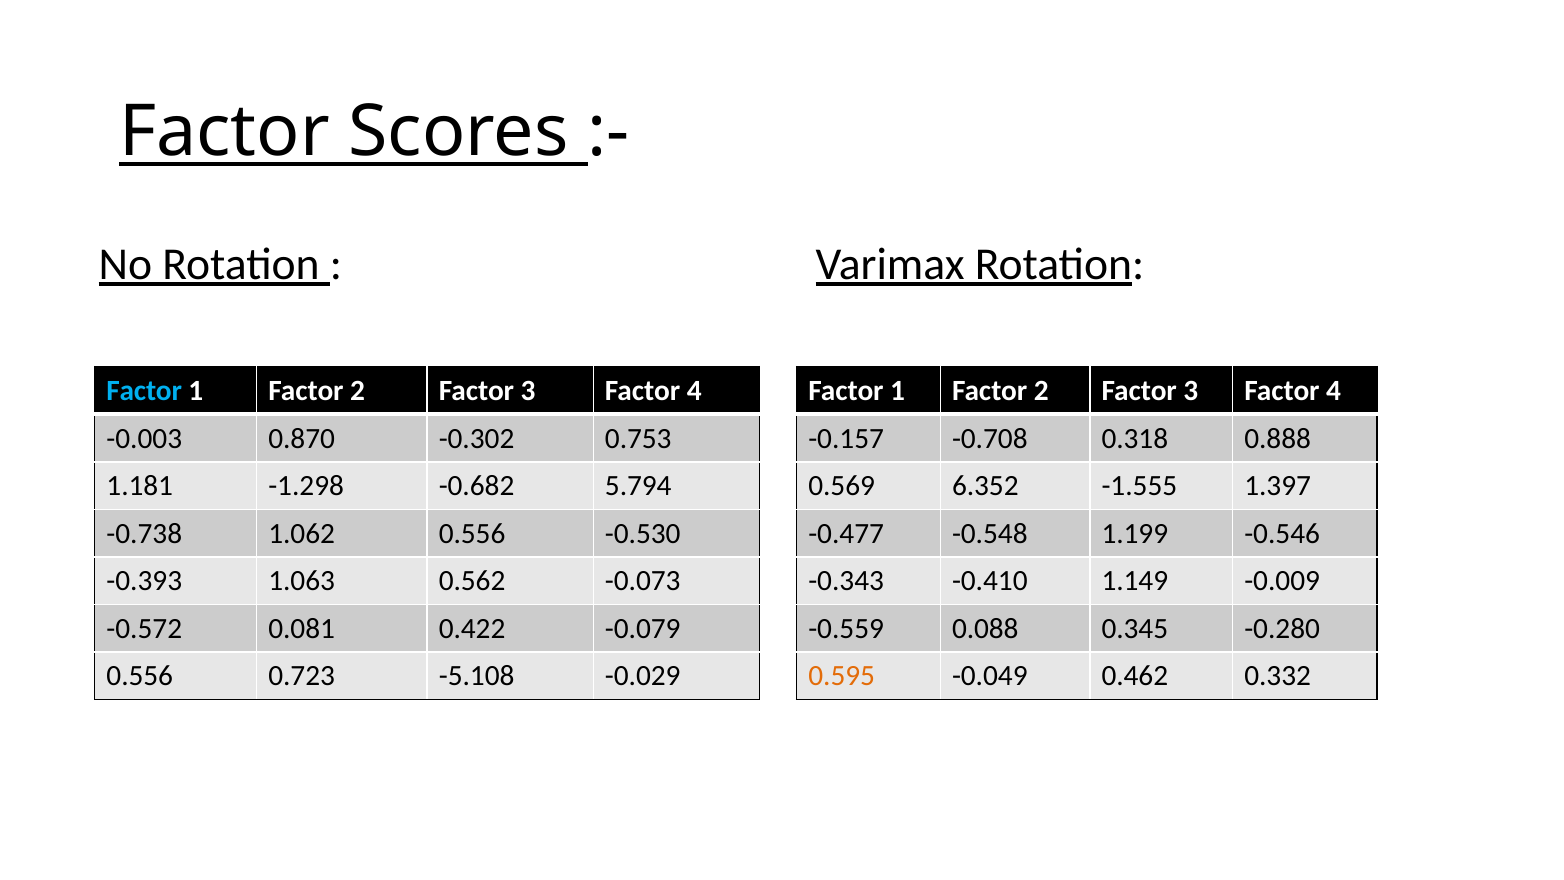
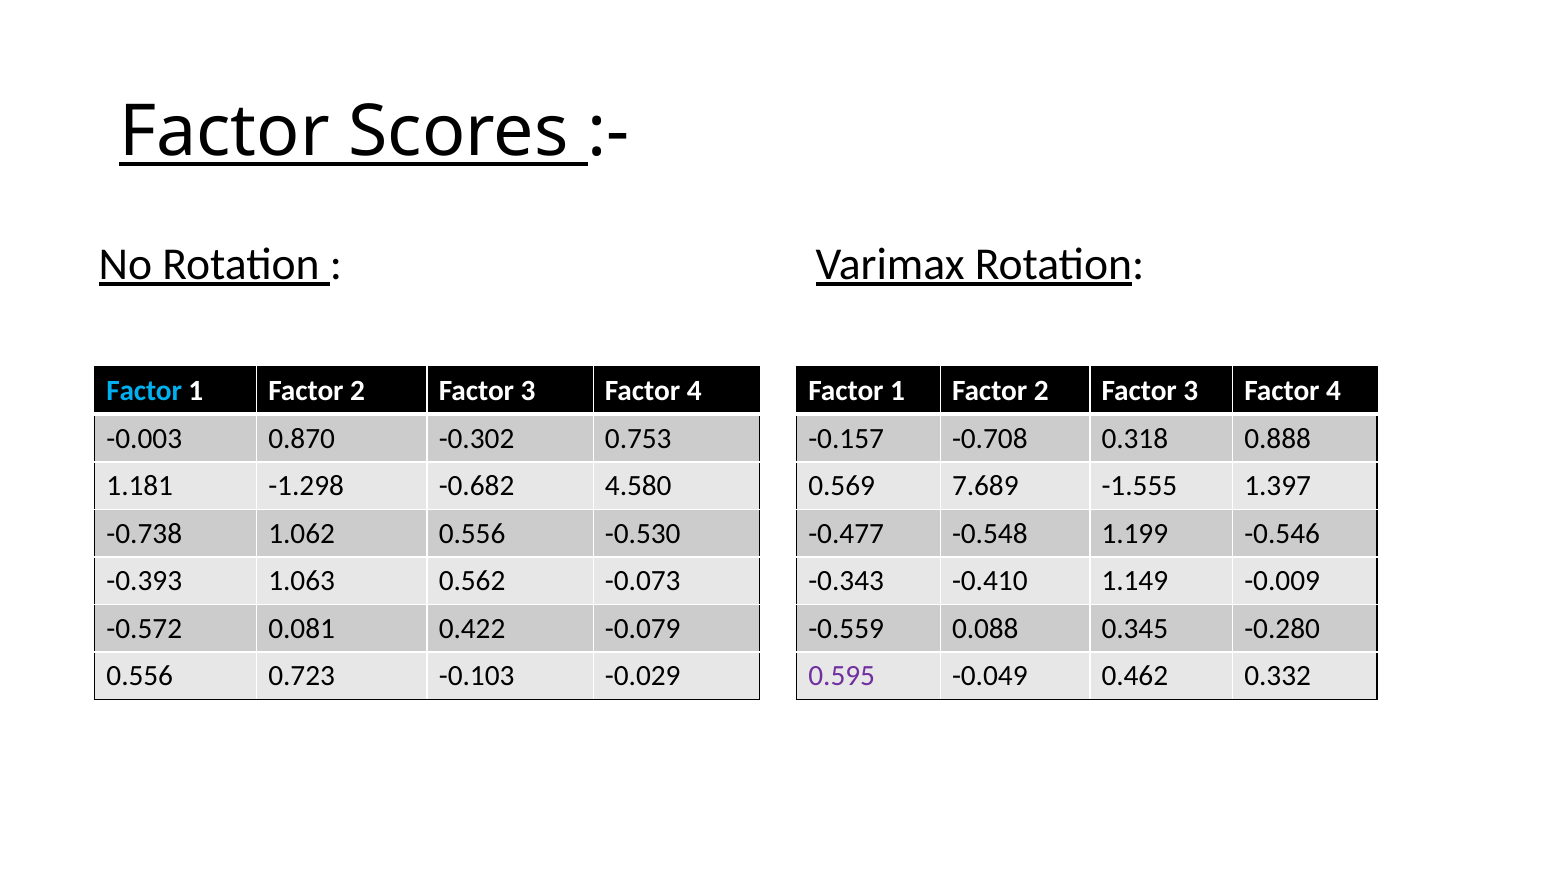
5.794: 5.794 -> 4.580
6.352: 6.352 -> 7.689
-5.108: -5.108 -> -0.103
0.595 colour: orange -> purple
